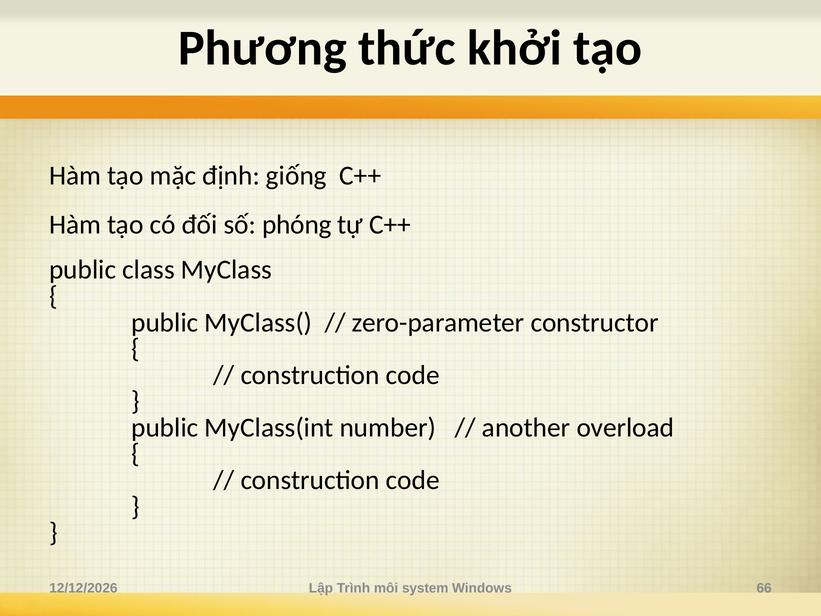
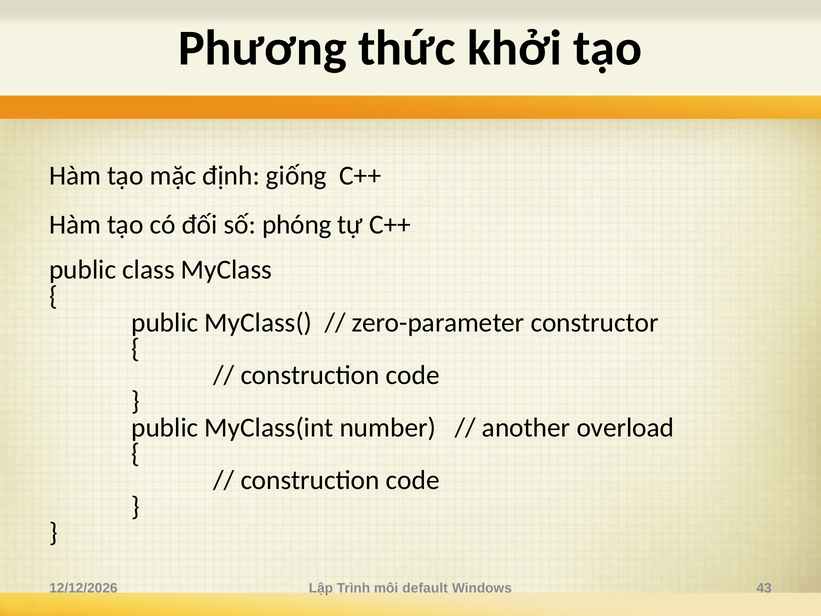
system: system -> default
66: 66 -> 43
